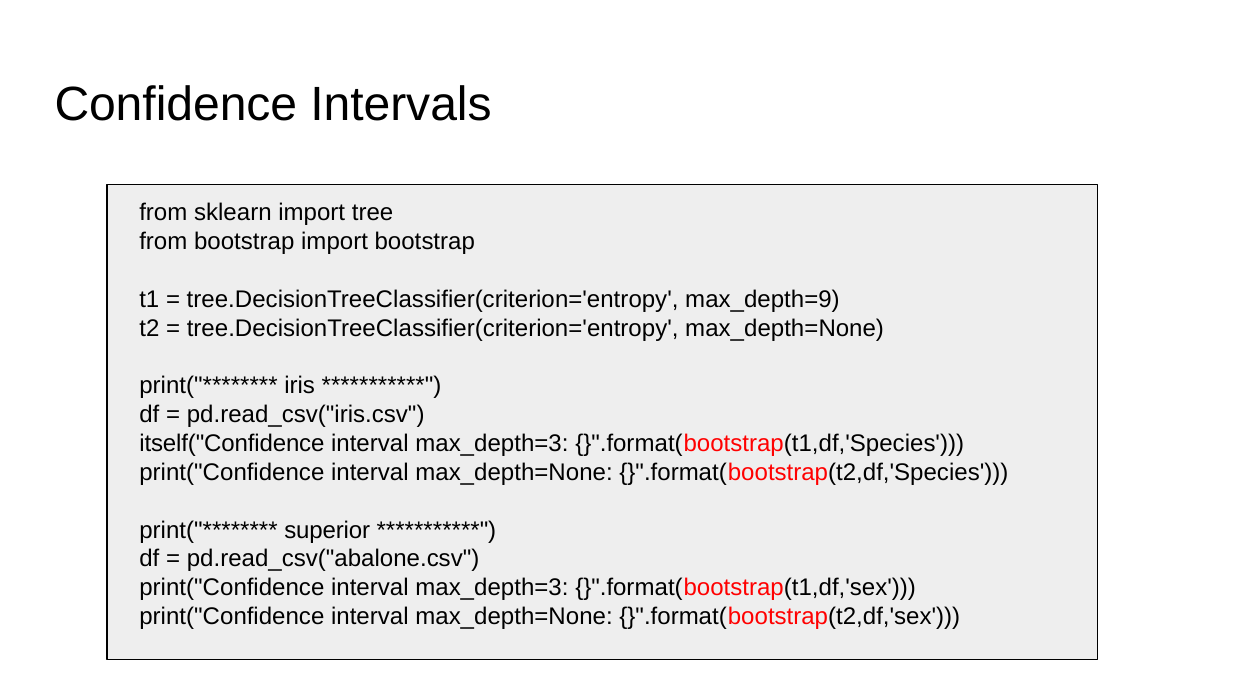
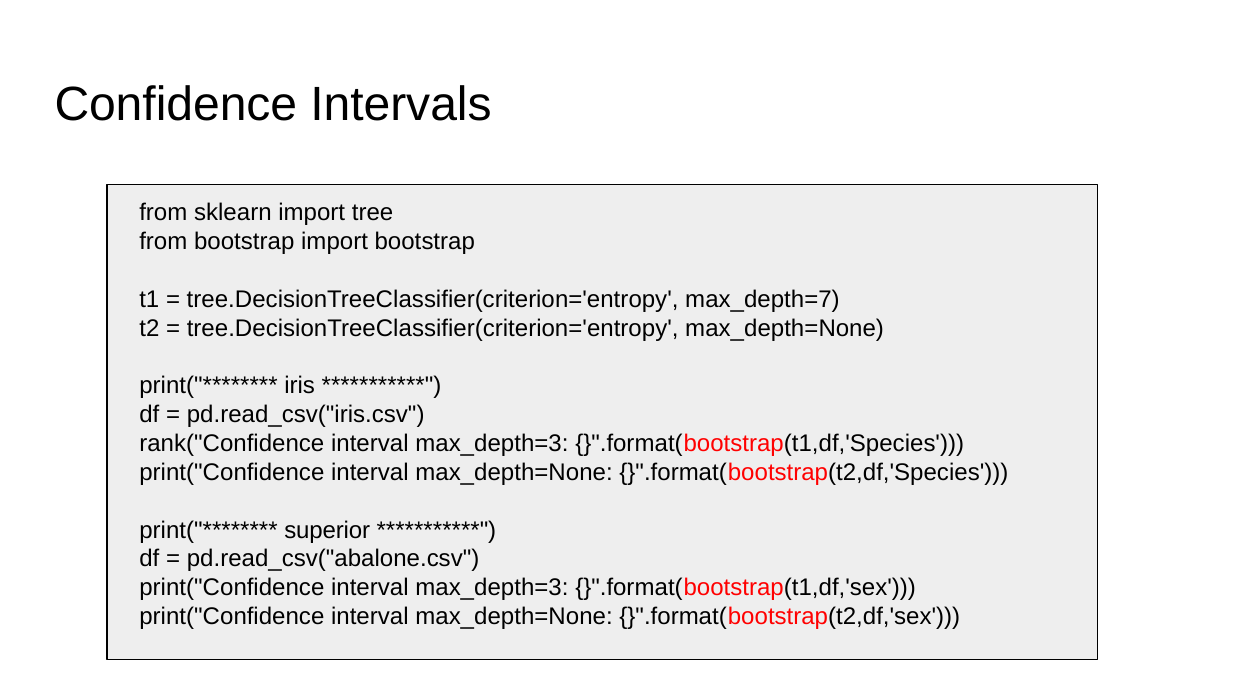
max_depth=9: max_depth=9 -> max_depth=7
itself("Confidence: itself("Confidence -> rank("Confidence
